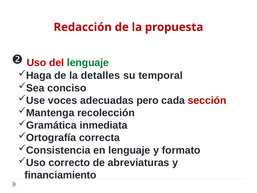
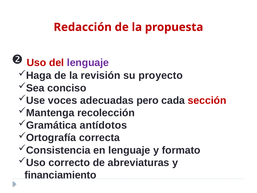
lenguaje at (88, 63) colour: green -> purple
detalles: detalles -> revisión
temporal: temporal -> proyecto
inmediata: inmediata -> antídotos
